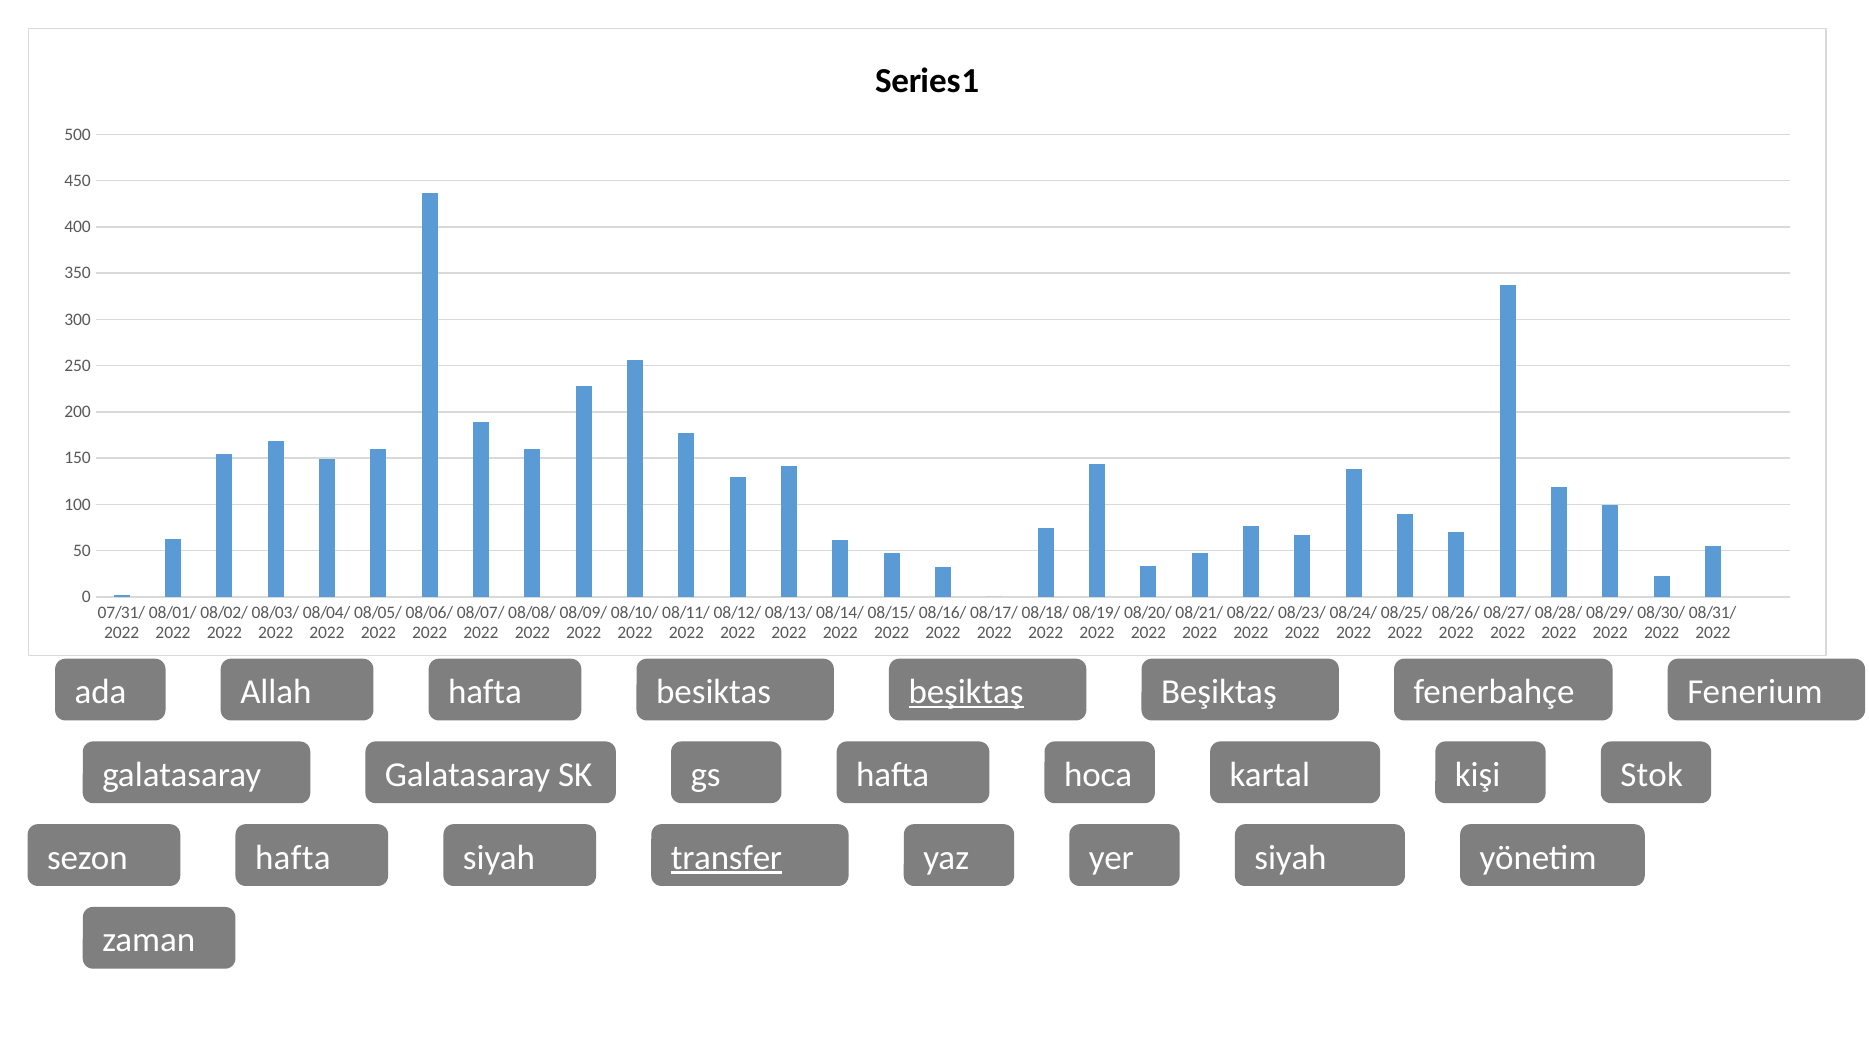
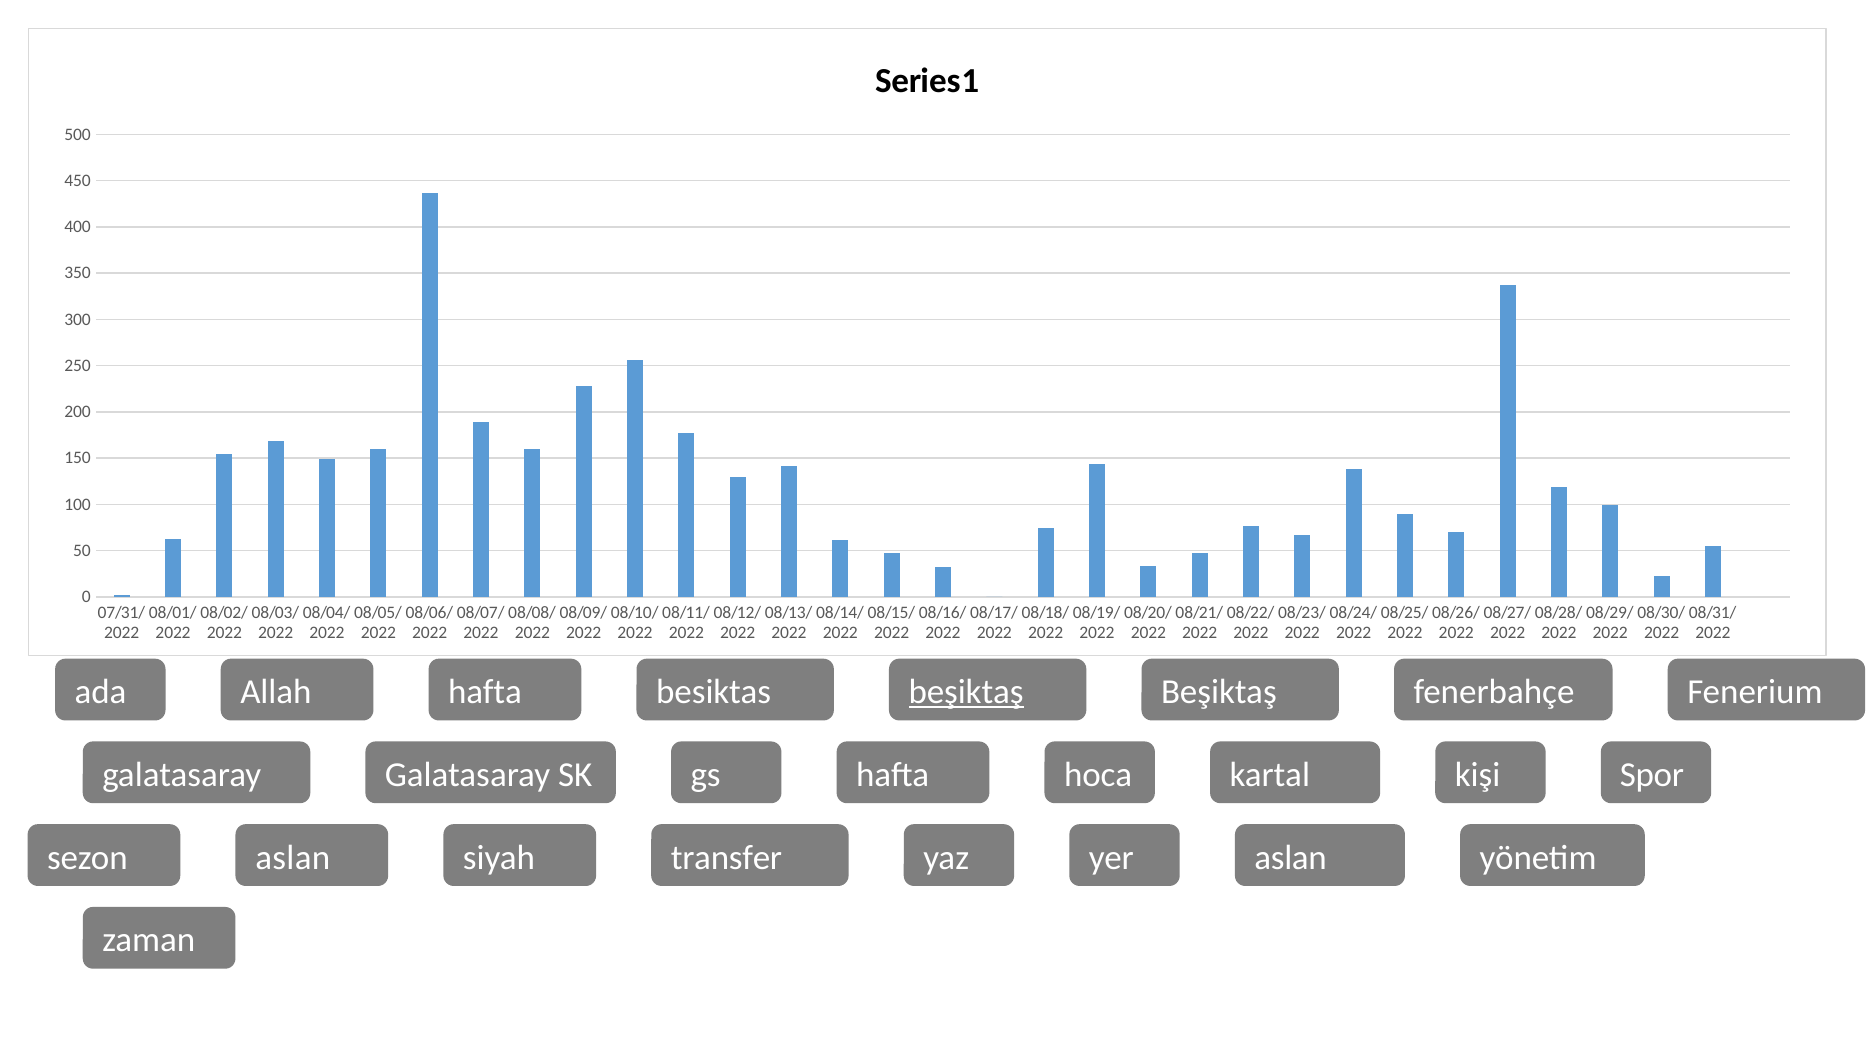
Stok: Stok -> Spor
sezon hafta: hafta -> aslan
transfer underline: present -> none
yer siyah: siyah -> aslan
